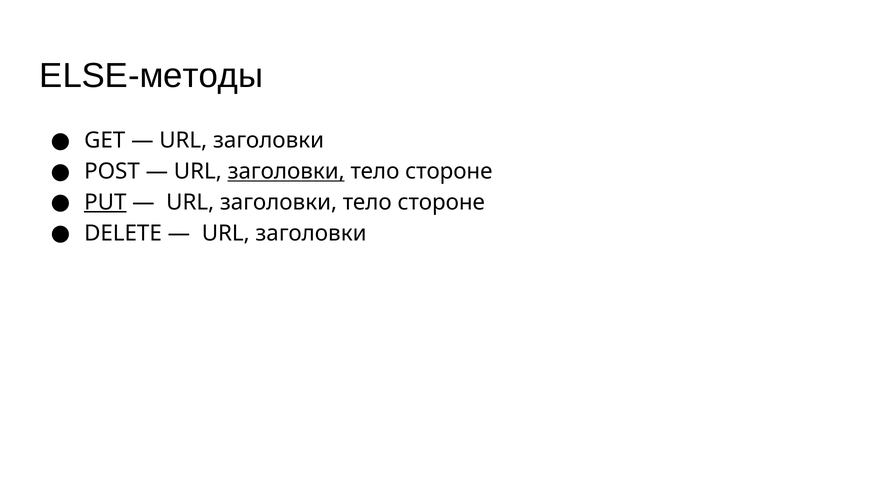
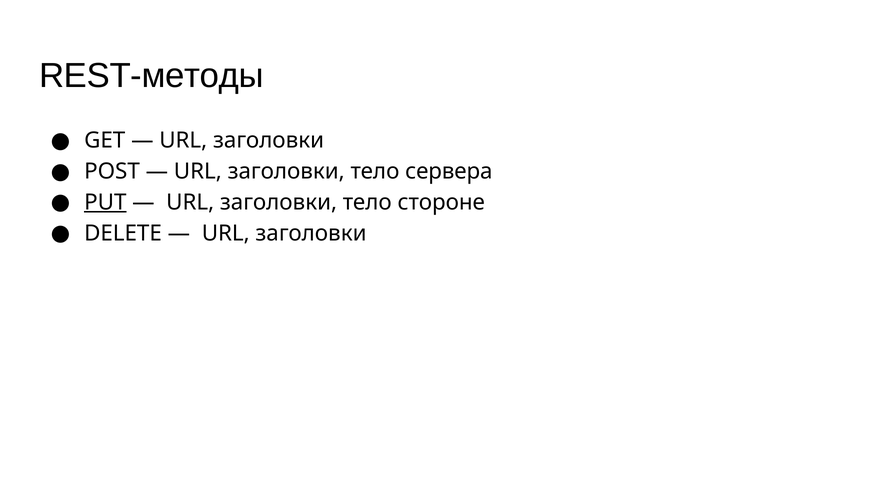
ELSE-методы: ELSE-методы -> REST-методы
заголовки at (286, 172) underline: present -> none
стороне at (449, 172): стороне -> сервера
